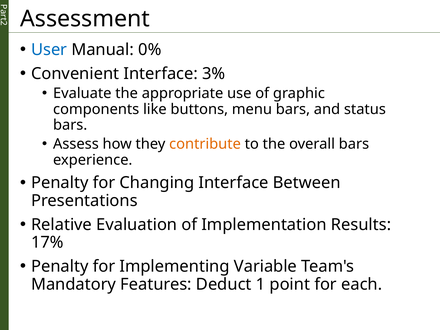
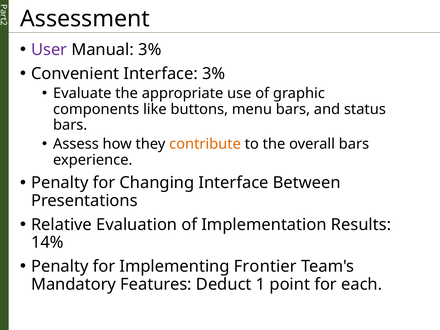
User colour: blue -> purple
Manual 0%: 0% -> 3%
17%: 17% -> 14%
Variable: Variable -> Frontier
